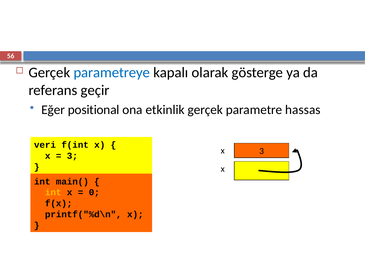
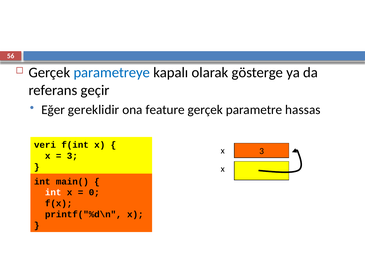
positional: positional -> gereklidir
etkinlik: etkinlik -> feature
int at (53, 192) colour: yellow -> white
